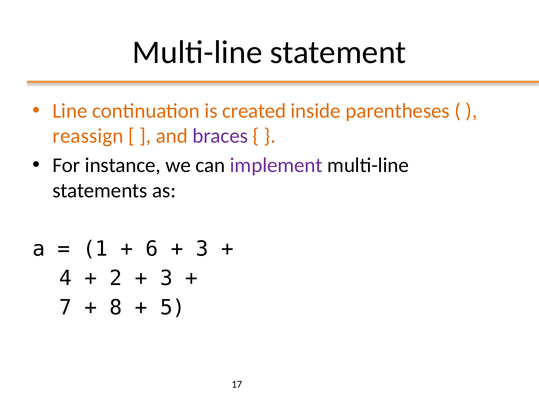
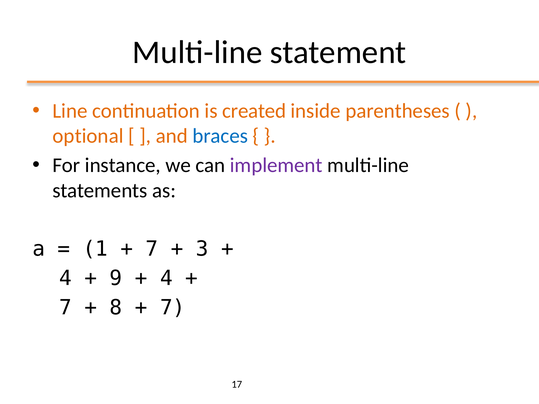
reassign: reassign -> optional
braces colour: purple -> blue
6 at (152, 249): 6 -> 7
2: 2 -> 9
3 at (166, 278): 3 -> 4
5 at (173, 308): 5 -> 7
